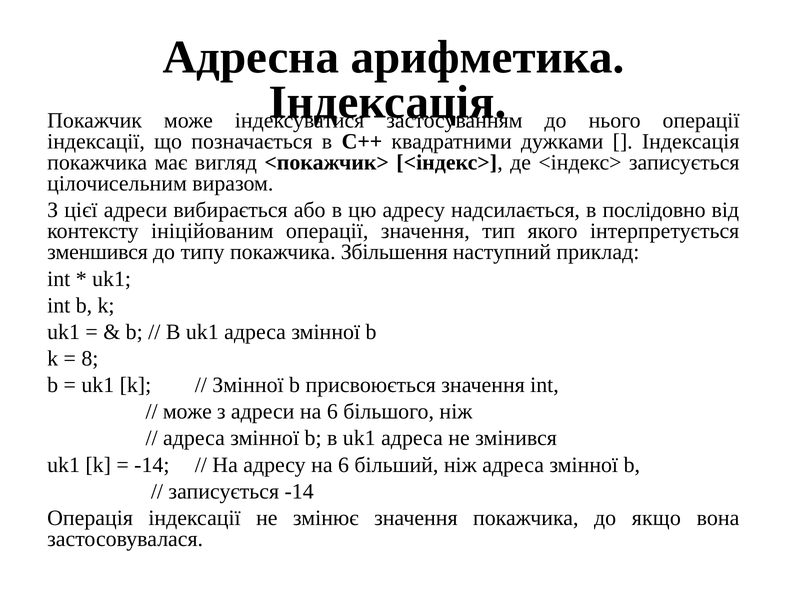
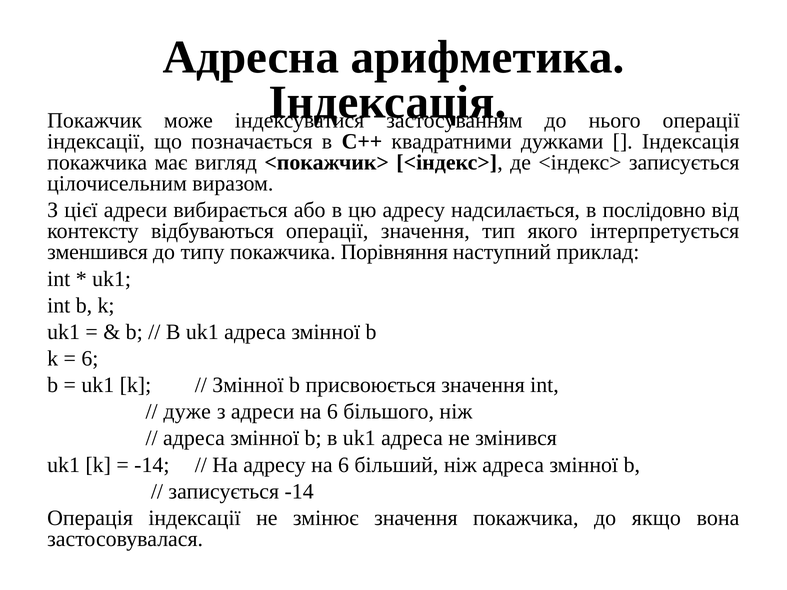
ініційованим: ініційованим -> відбуваються
Збільшення: Збільшення -> Порівняння
8 at (90, 359): 8 -> 6
може at (187, 412): може -> дуже
